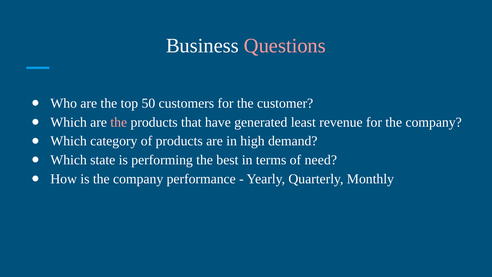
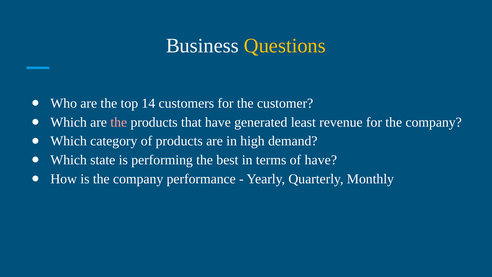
Questions colour: pink -> yellow
50: 50 -> 14
of need: need -> have
